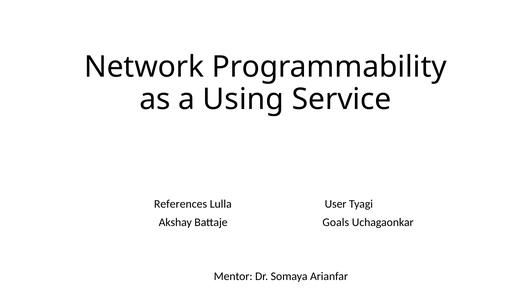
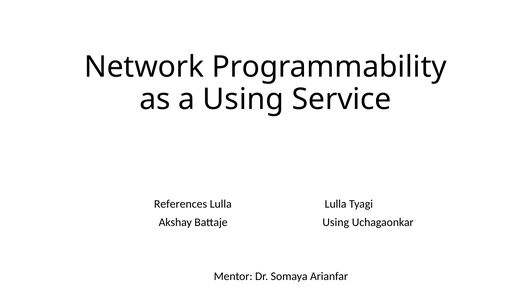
Lulla User: User -> Lulla
Battaje Goals: Goals -> Using
